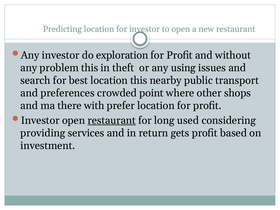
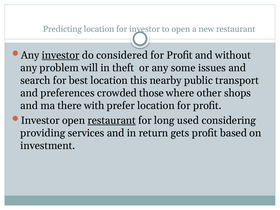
investor at (61, 55) underline: none -> present
exploration: exploration -> considered
problem this: this -> will
using: using -> some
point: point -> those
